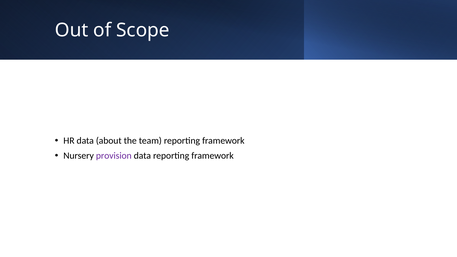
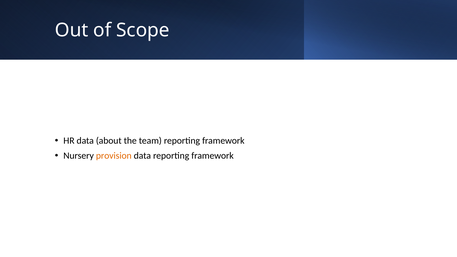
provision colour: purple -> orange
